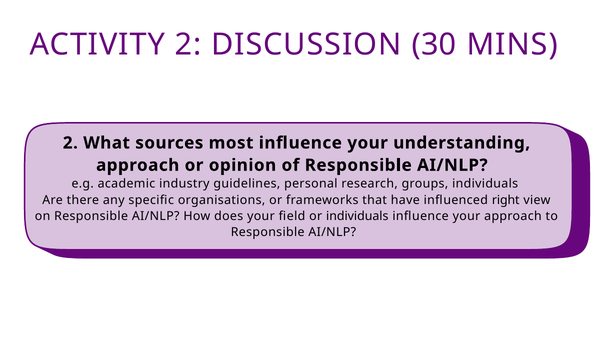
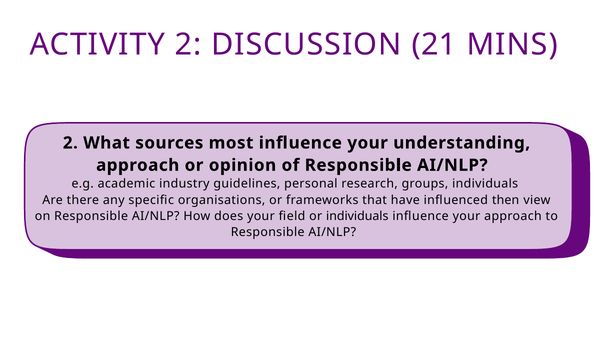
30: 30 -> 21
right: right -> then
